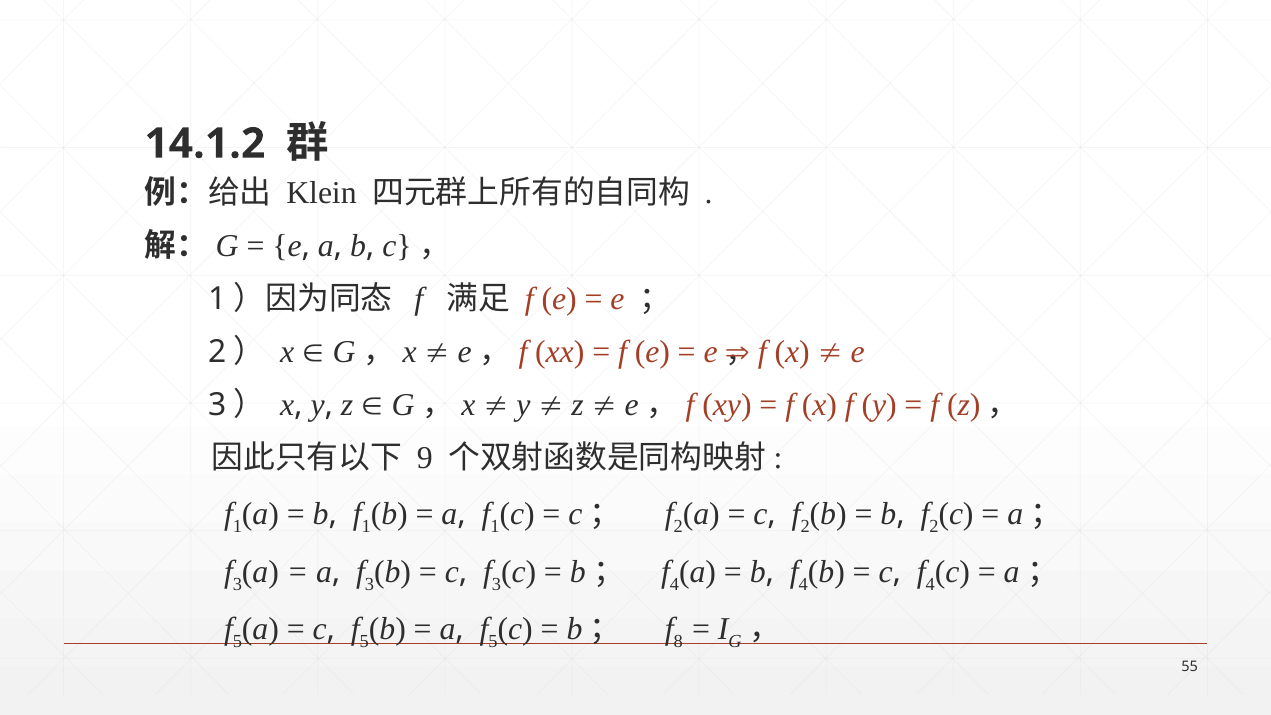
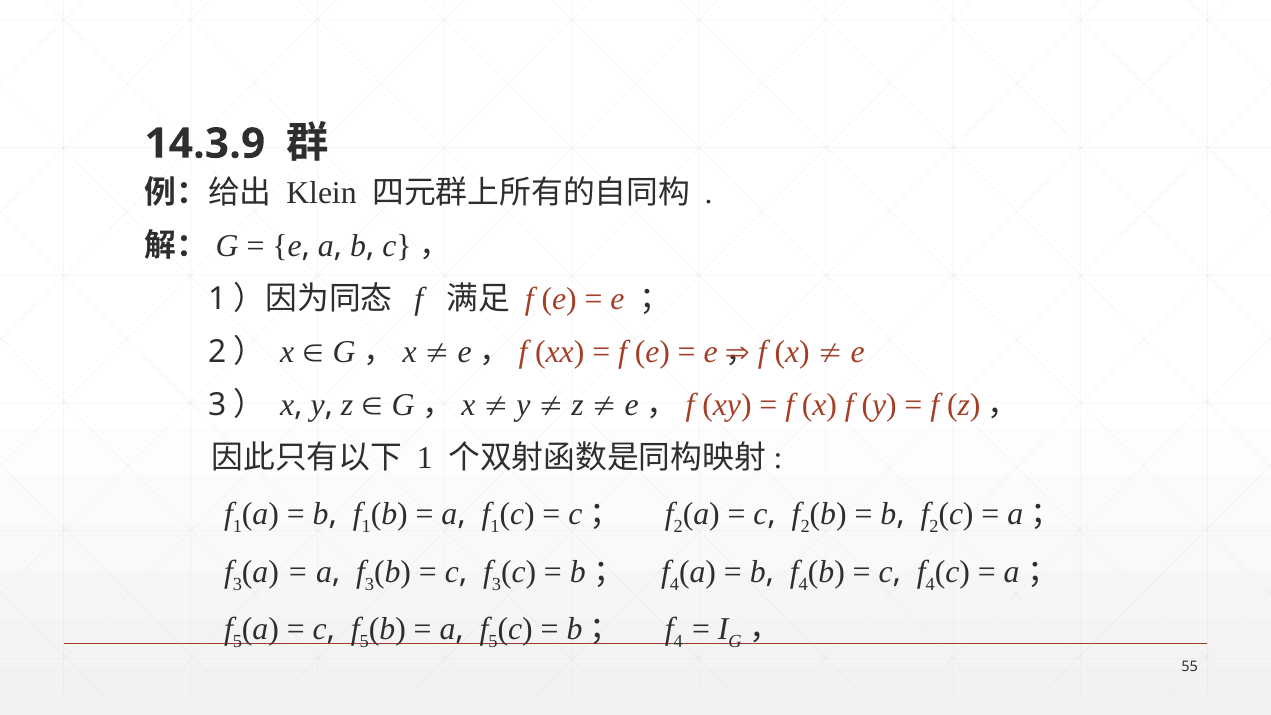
14.1.2: 14.1.2 -> 14.3.9
9 at (425, 458): 9 -> 1
8 at (678, 642): 8 -> 4
